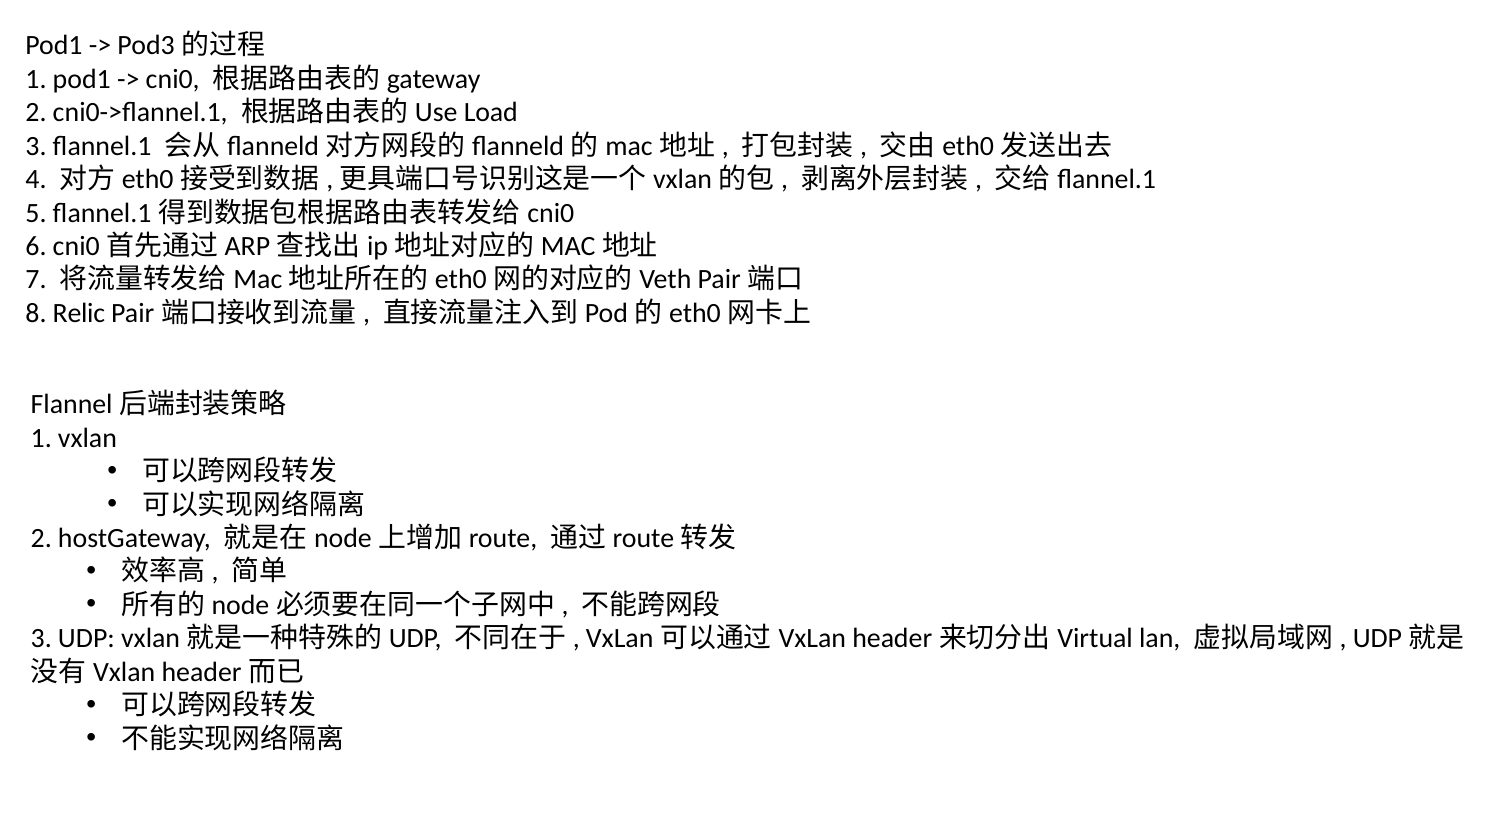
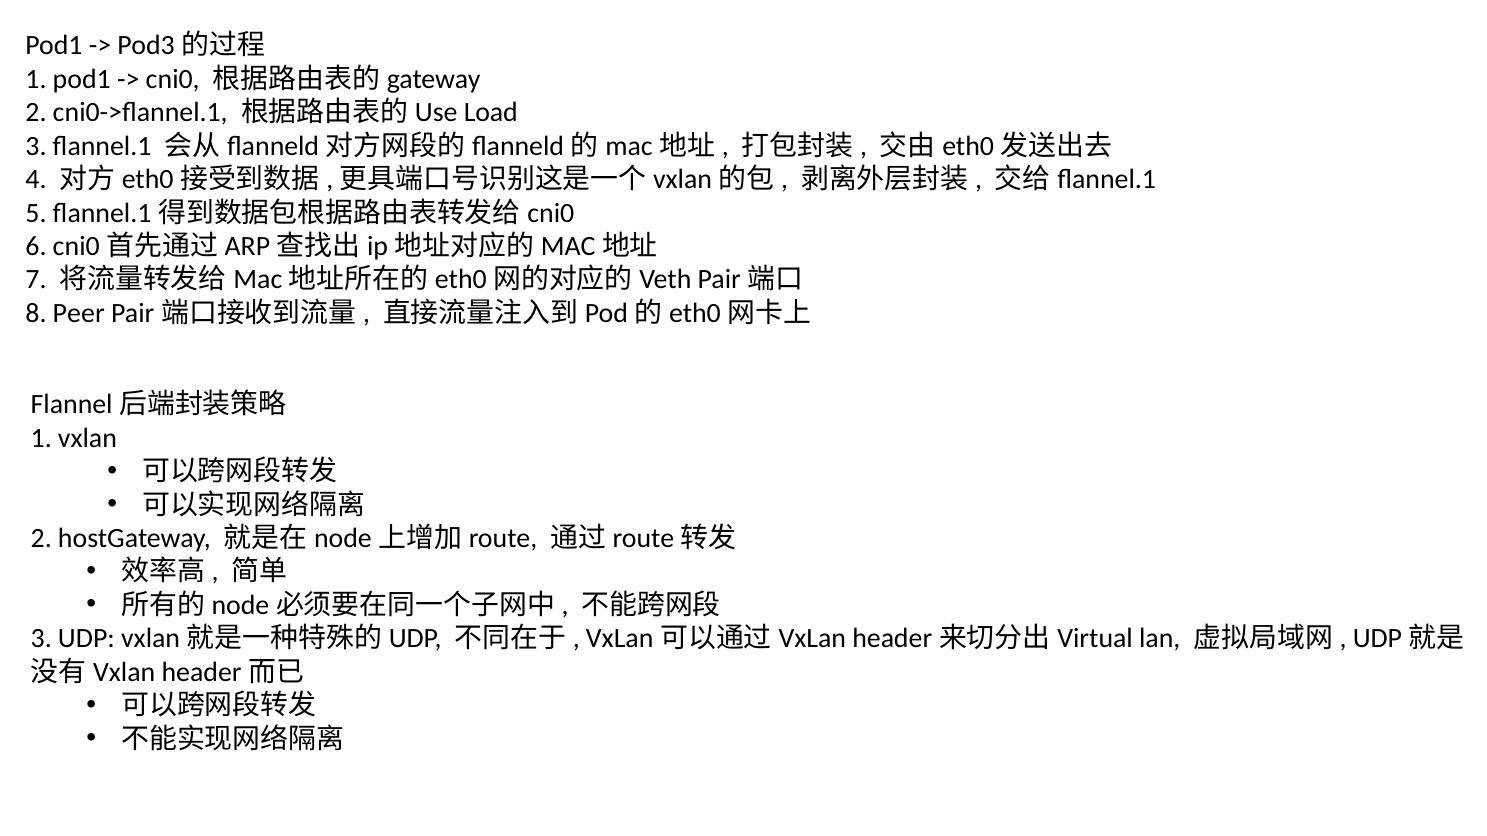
Relic: Relic -> Peer
